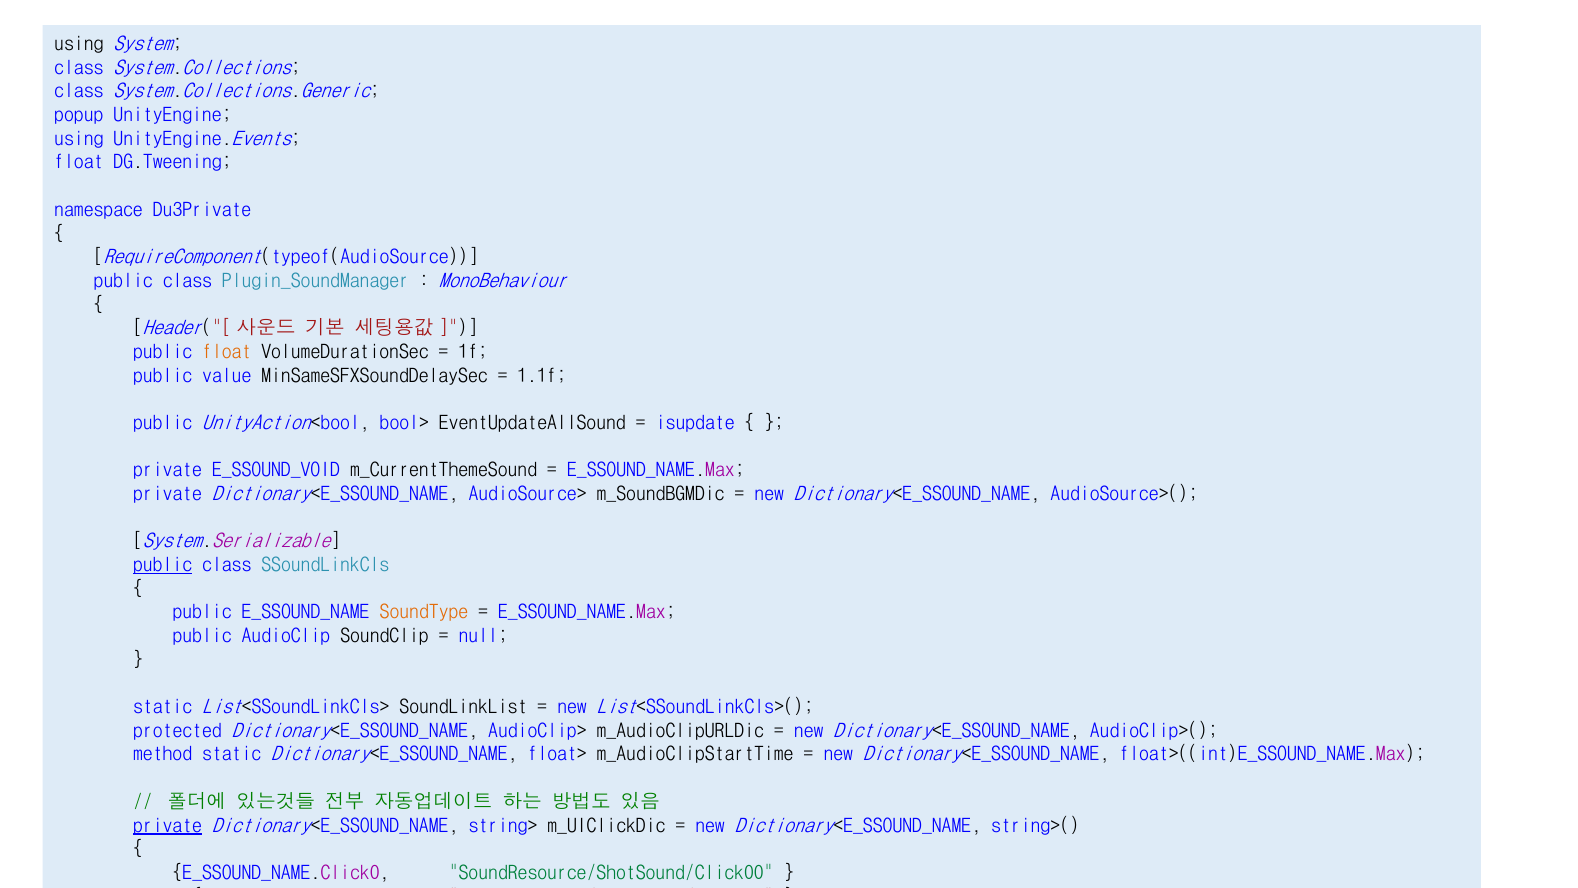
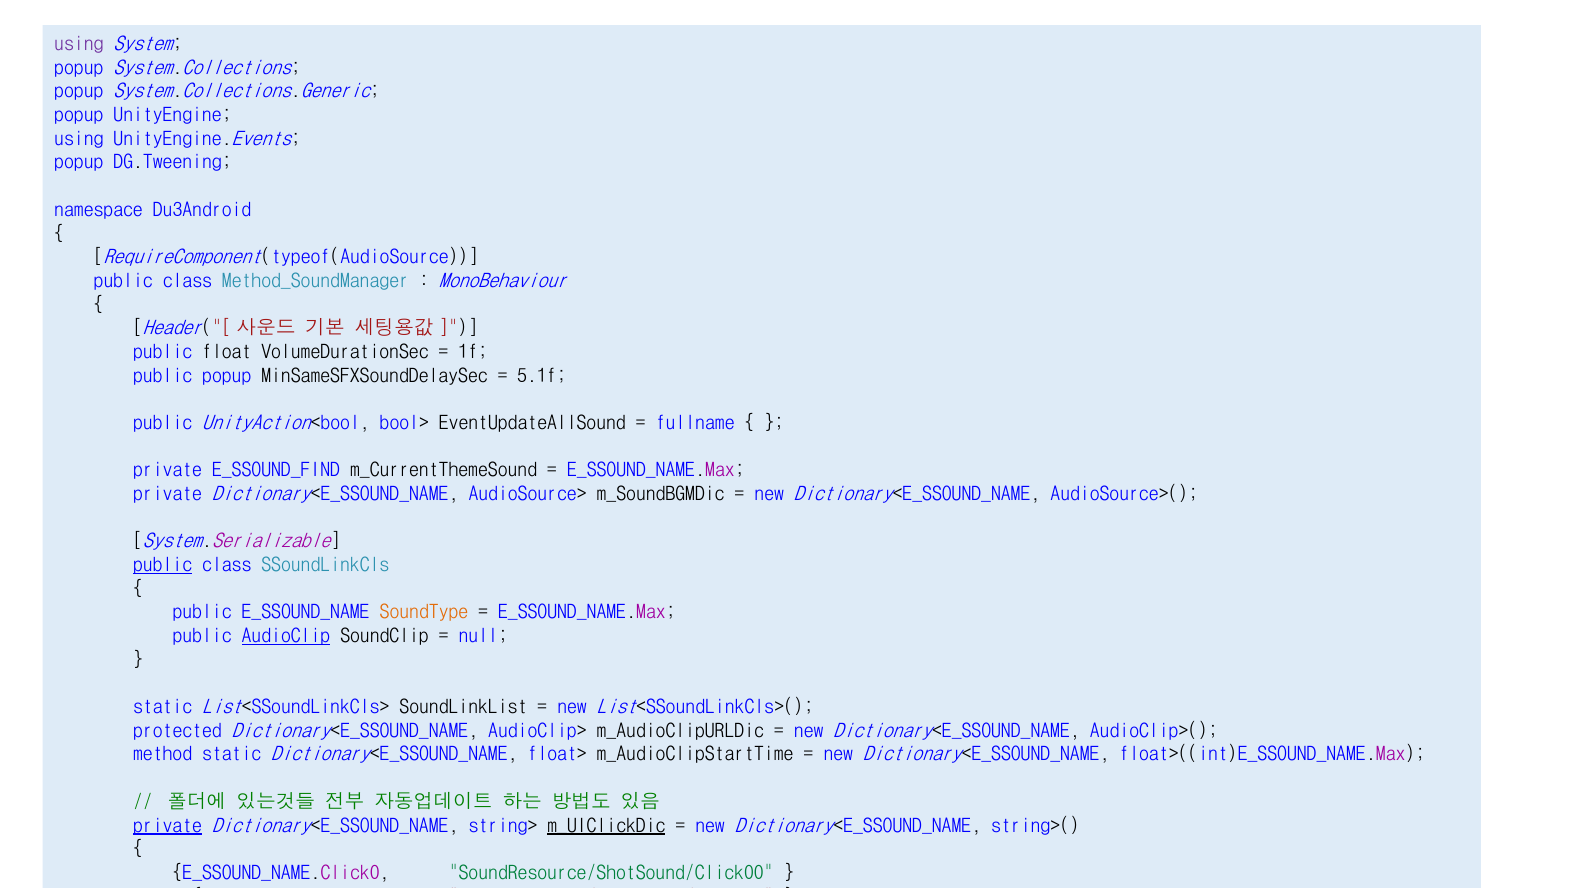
using at (79, 44) colour: black -> purple
class at (79, 68): class -> popup
class at (79, 91): class -> popup
float at (79, 162): float -> popup
Du3Private: Du3Private -> Du3Android
Plugin_SoundManager: Plugin_SoundManager -> Method_SoundManager
float at (227, 352) colour: orange -> black
public value: value -> popup
1.1f: 1.1f -> 5.1f
isupdate: isupdate -> fullname
E_SSOUND_VOID: E_SSOUND_VOID -> E_SSOUND_FIND
AudioClip underline: none -> present
m_UIClickDic underline: none -> present
